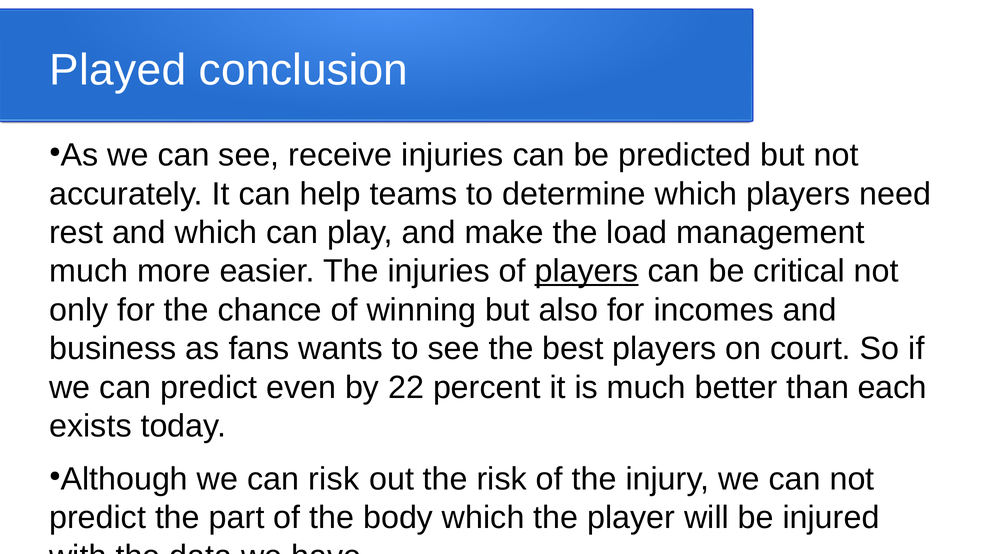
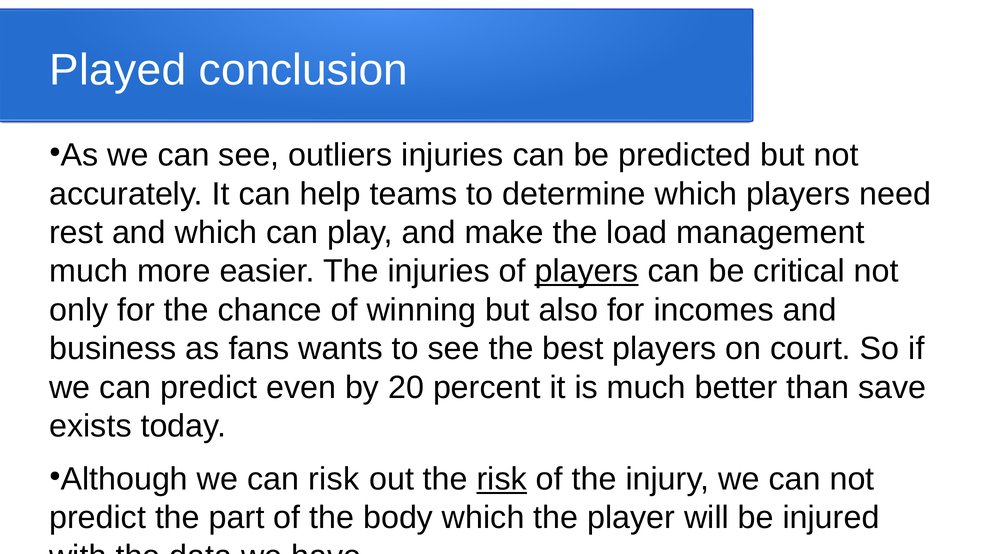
receive: receive -> outliers
22: 22 -> 20
each: each -> save
risk at (502, 479) underline: none -> present
